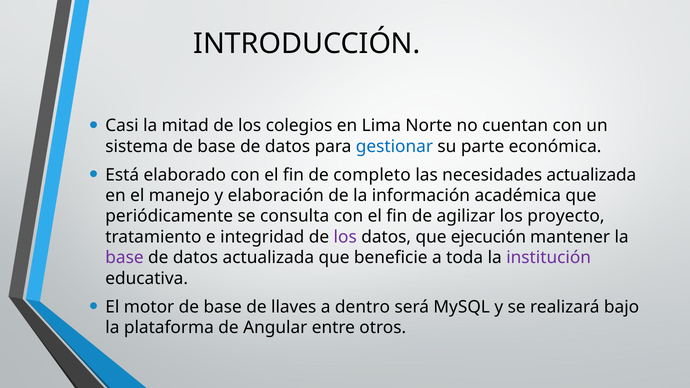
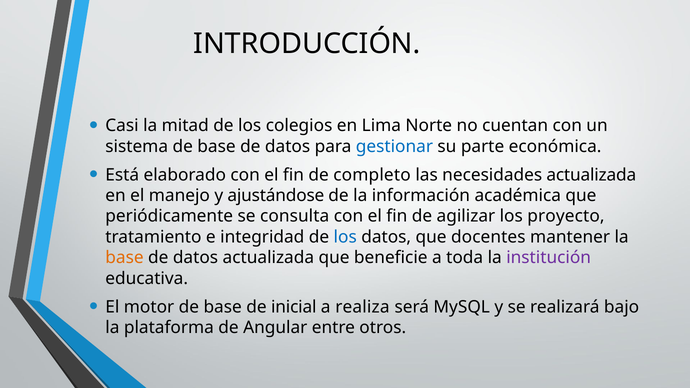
elaboración: elaboración -> ajustándose
los at (345, 237) colour: purple -> blue
ejecución: ejecución -> docentes
base at (124, 258) colour: purple -> orange
llaves: llaves -> inicial
dentro: dentro -> realiza
